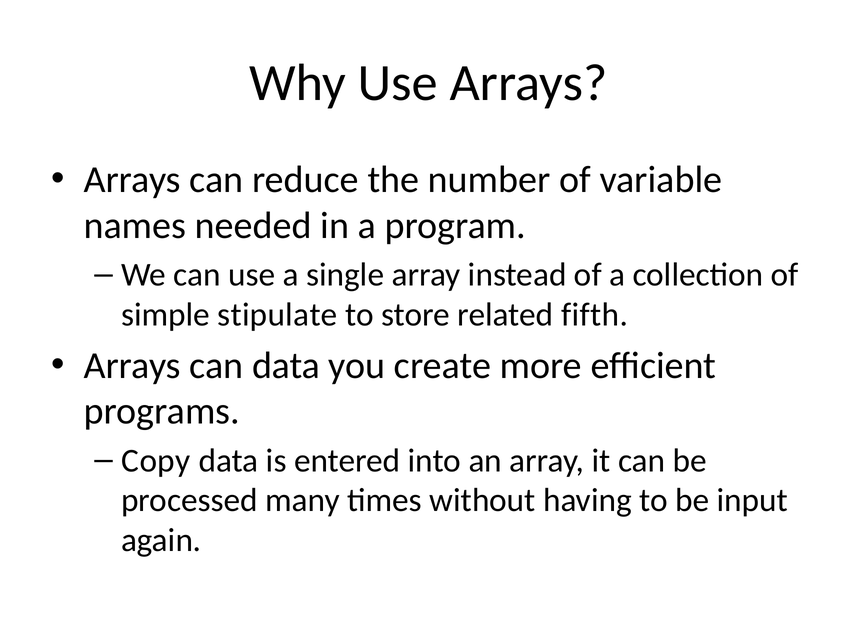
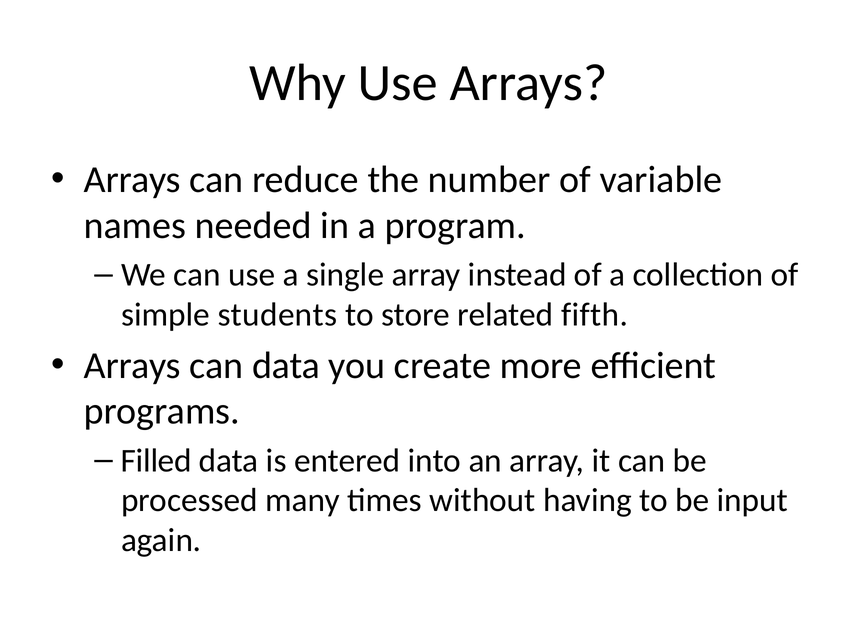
stipulate: stipulate -> students
Copy: Copy -> Filled
